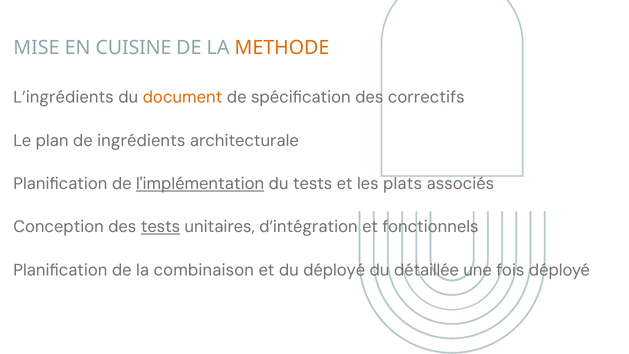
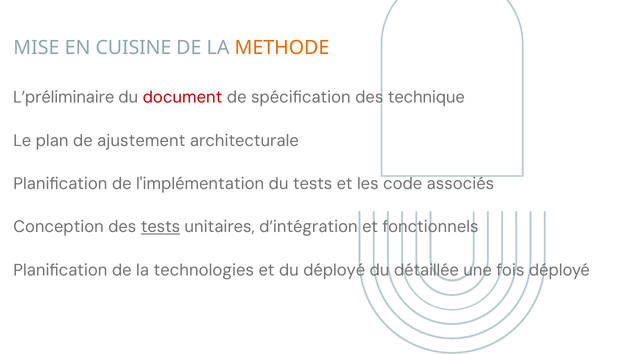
L’ingrédients: L’ingrédients -> L’préliminaire
document colour: orange -> red
correctifs: correctifs -> technique
ingrédients: ingrédients -> ajustement
l'implémentation underline: present -> none
plats: plats -> code
combinaison: combinaison -> technologies
